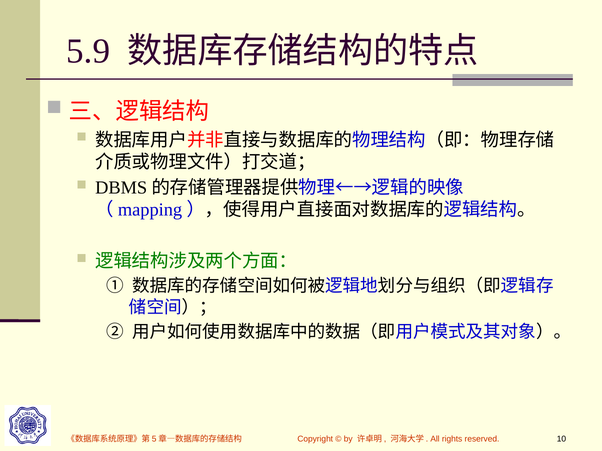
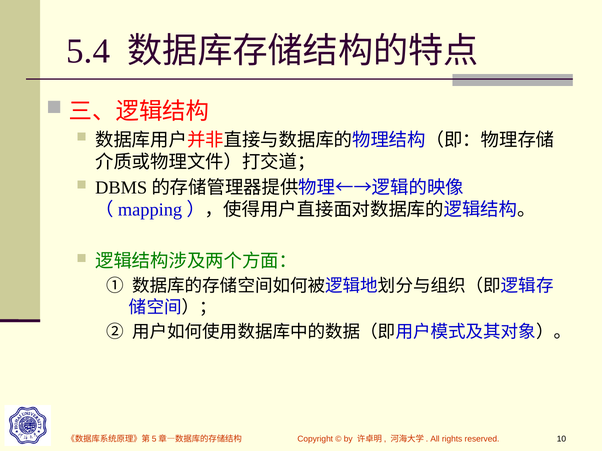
5.9: 5.9 -> 5.4
